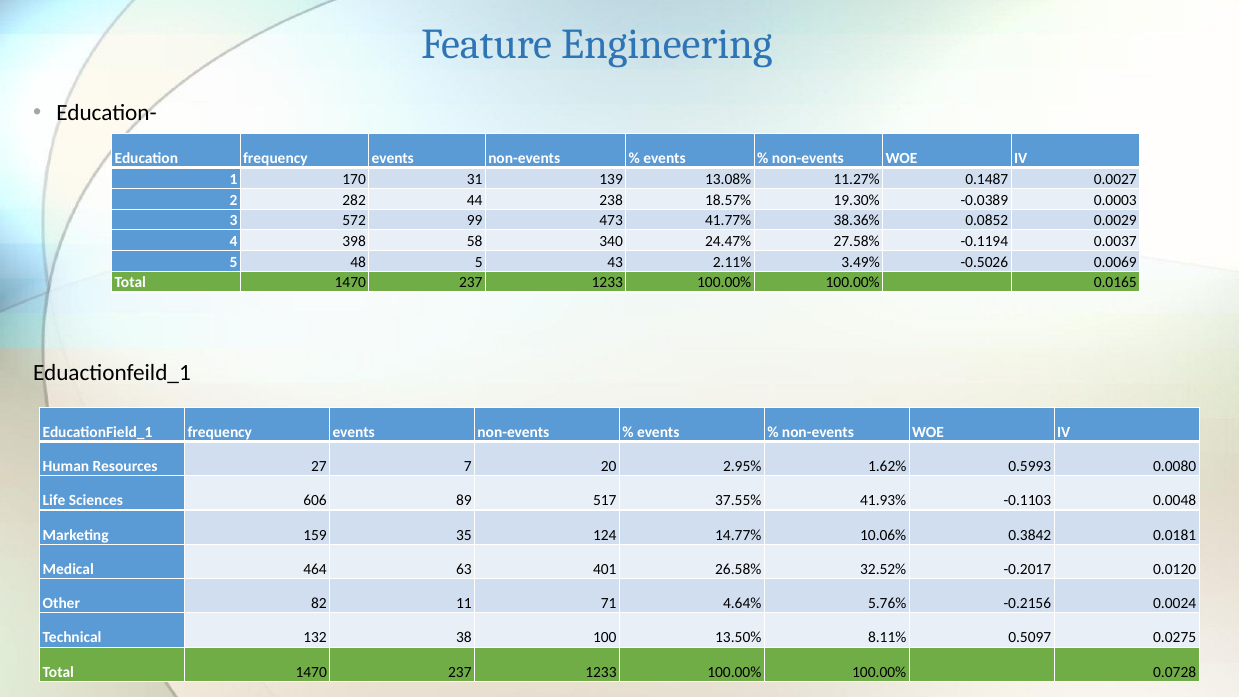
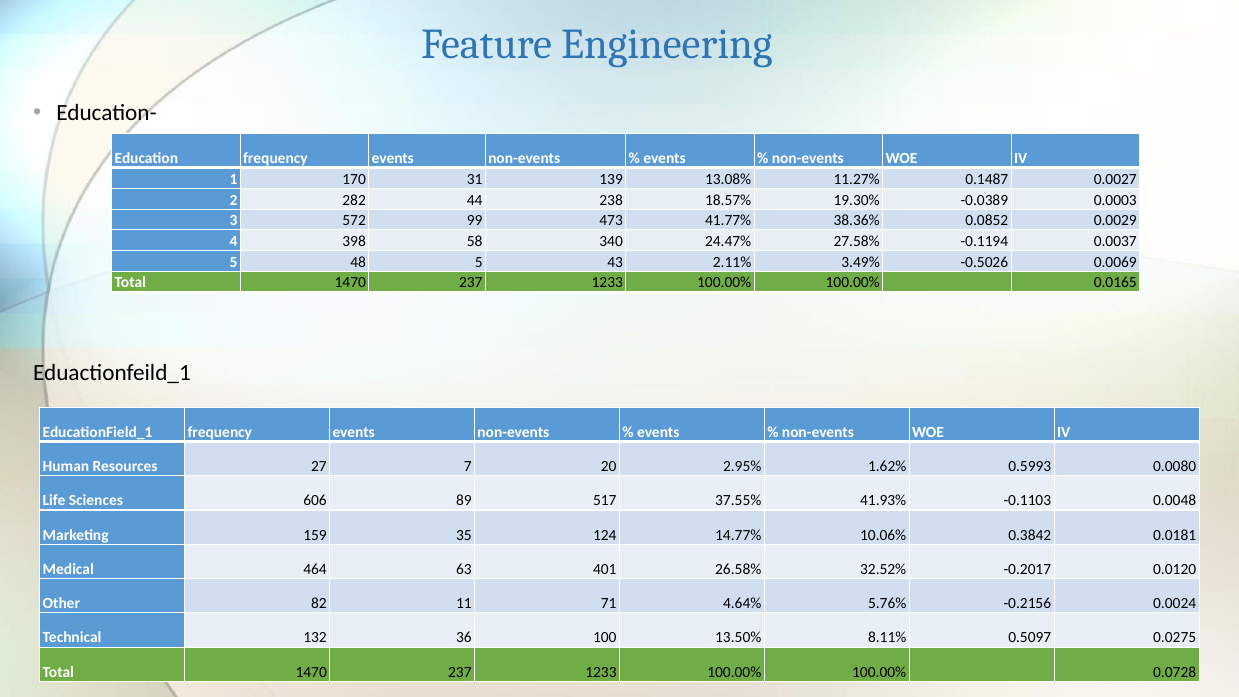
38: 38 -> 36
